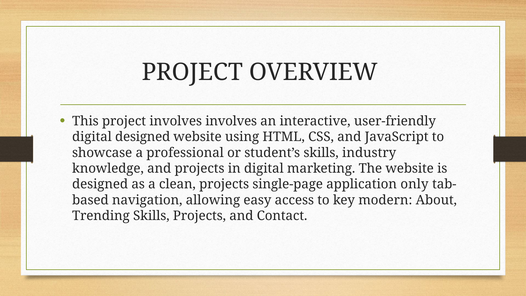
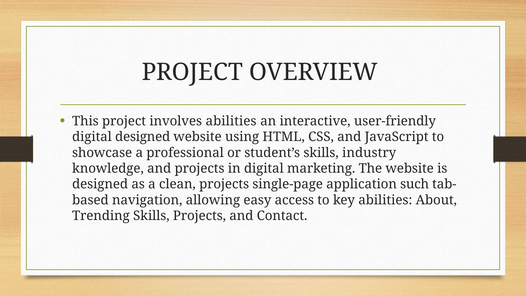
involves involves: involves -> abilities
only: only -> such
key modern: modern -> abilities
